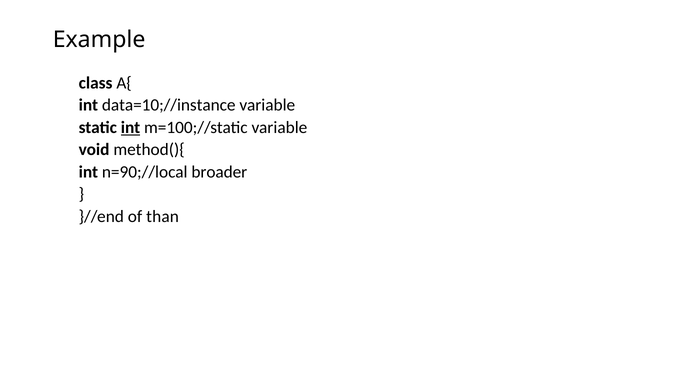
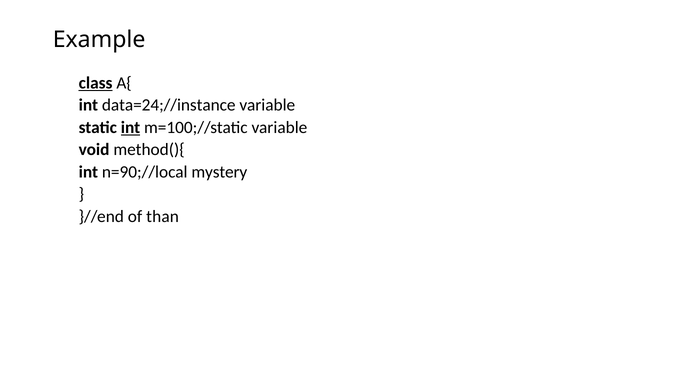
class underline: none -> present
data=10;//instance: data=10;//instance -> data=24;//instance
broader: broader -> mystery
